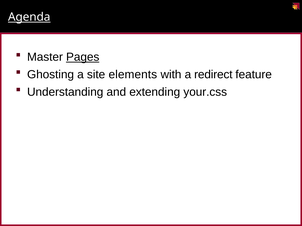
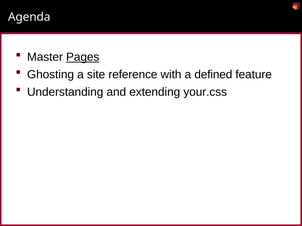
Agenda underline: present -> none
elements: elements -> reference
redirect: redirect -> defined
